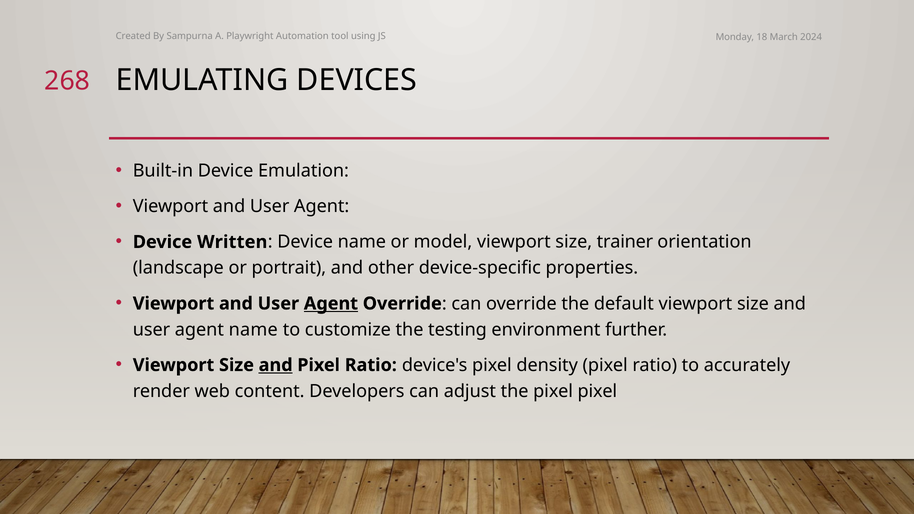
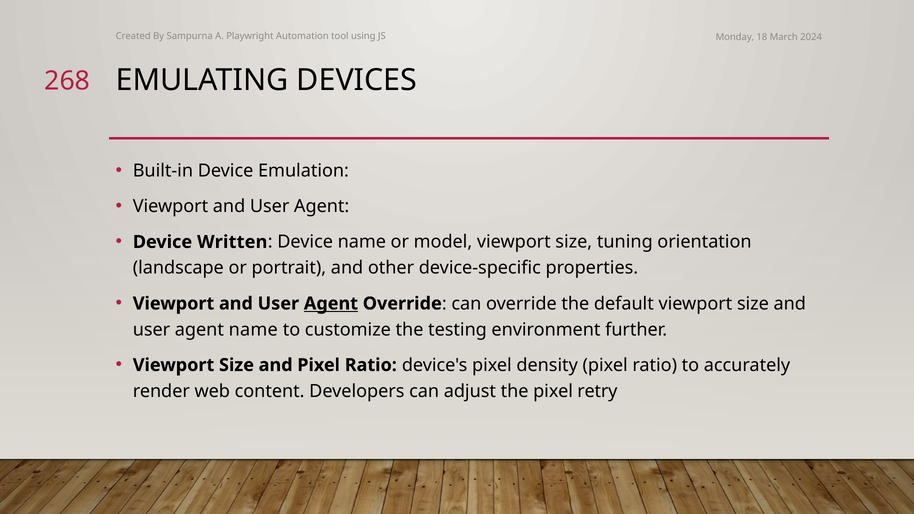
trainer: trainer -> tuning
and at (276, 365) underline: present -> none
pixel pixel: pixel -> retry
